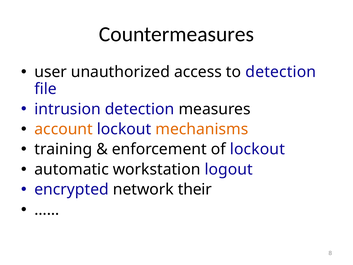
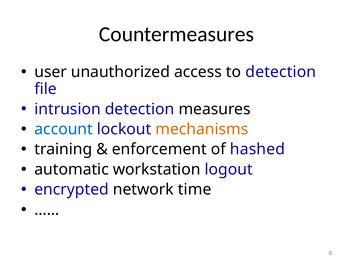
account colour: orange -> blue
of lockout: lockout -> hashed
their: their -> time
